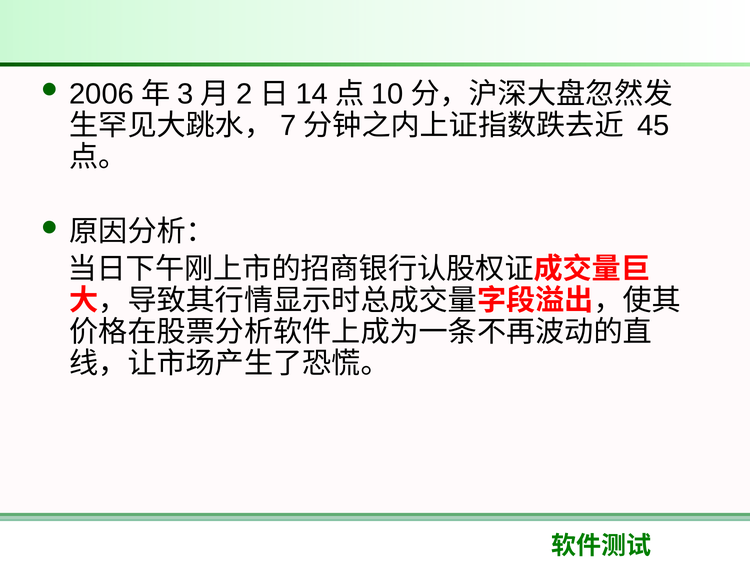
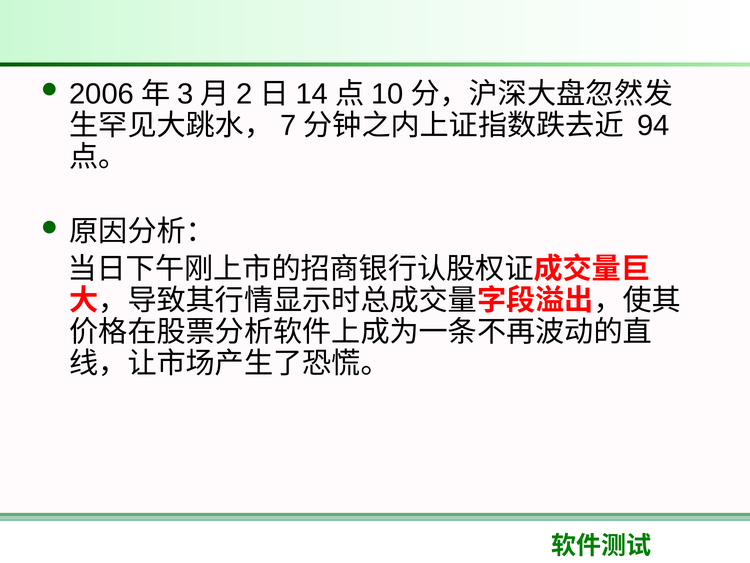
45: 45 -> 94
